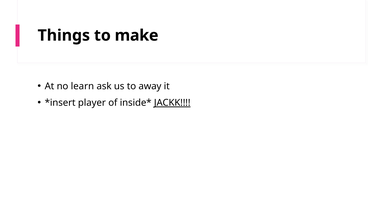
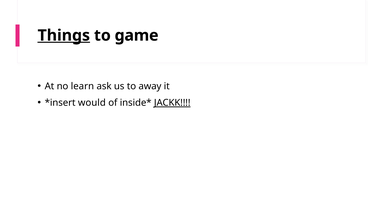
Things underline: none -> present
make: make -> game
player: player -> would
